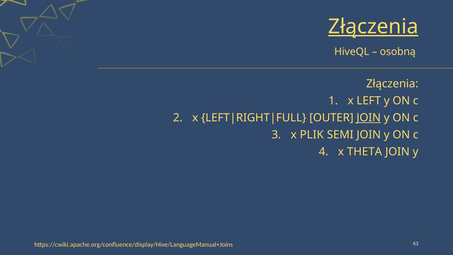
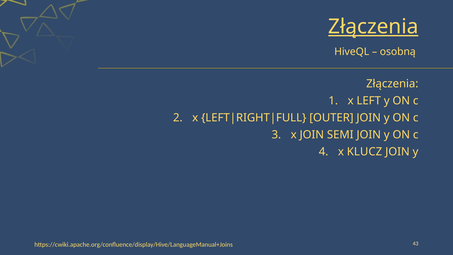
JOIN at (369, 118) underline: present -> none
x PLIK: PLIK -> JOIN
THETA: THETA -> KLUCZ
